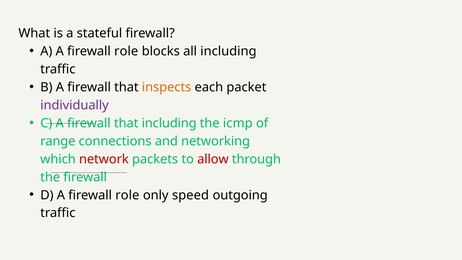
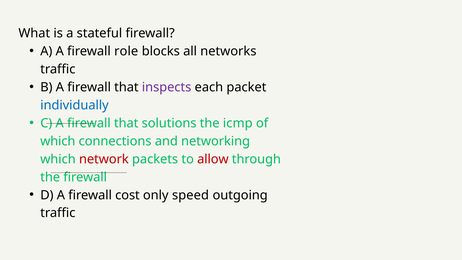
all including: including -> networks
inspects colour: orange -> purple
individually colour: purple -> blue
that including: including -> solutions
range at (58, 141): range -> which
D A firewall role: role -> cost
